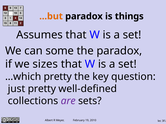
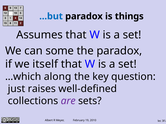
...but colour: orange -> blue
sizes: sizes -> itself
…which pretty: pretty -> along
just pretty: pretty -> raises
